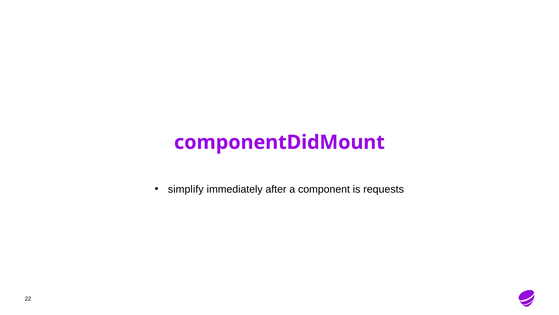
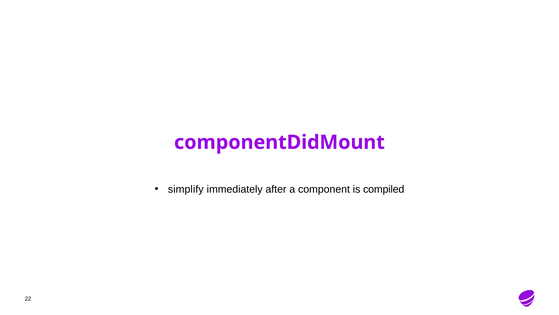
requests: requests -> compiled
